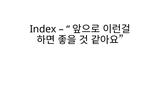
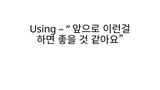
Index: Index -> Using
